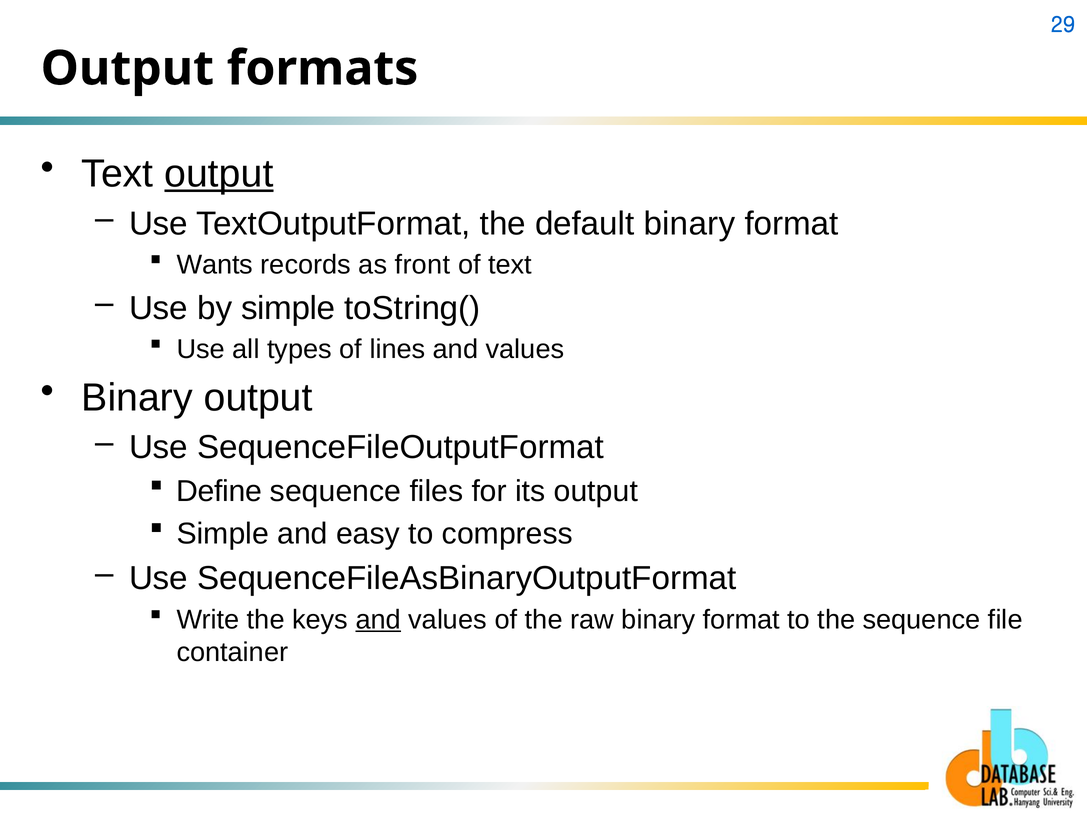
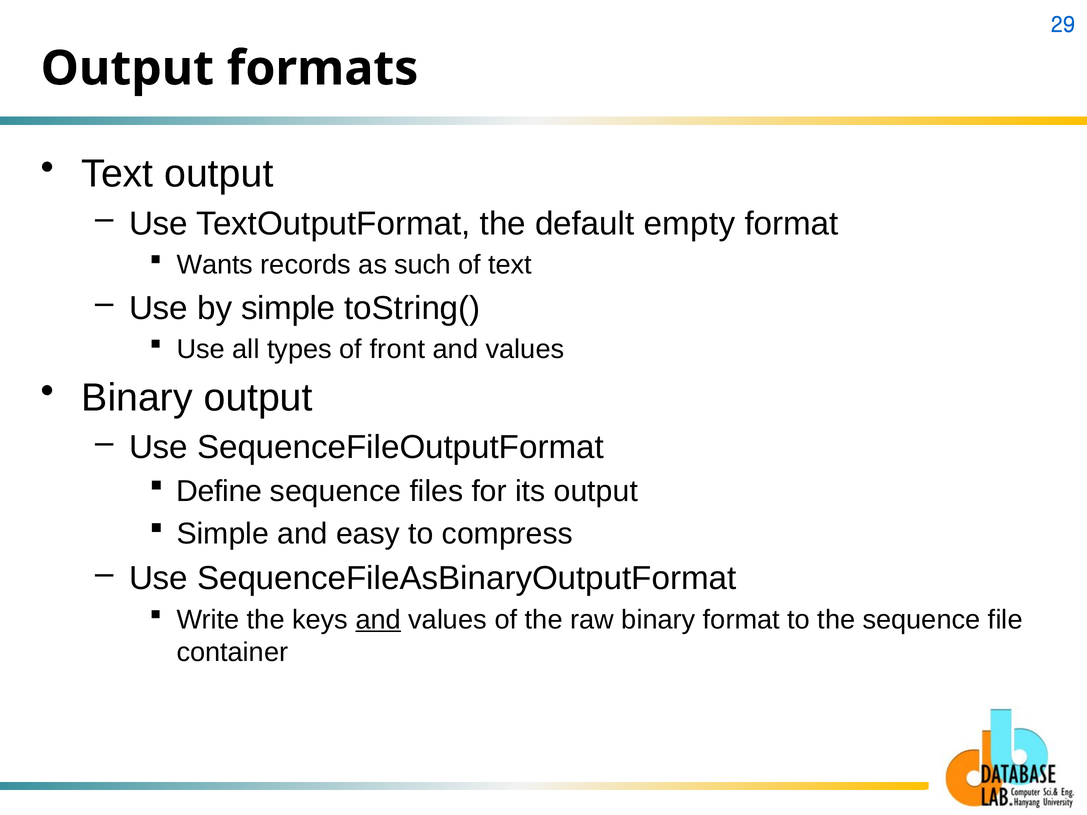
output at (219, 174) underline: present -> none
default binary: binary -> empty
front: front -> such
lines: lines -> front
